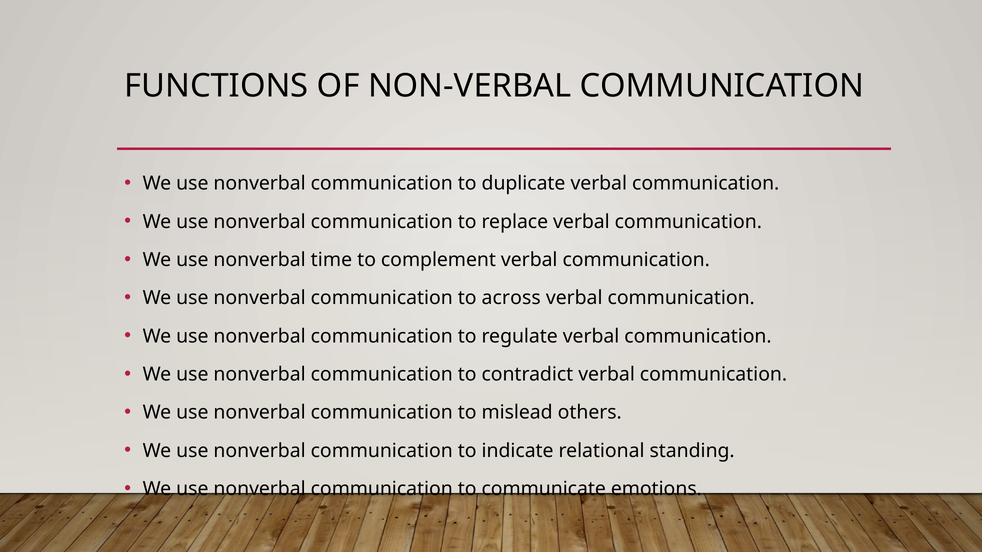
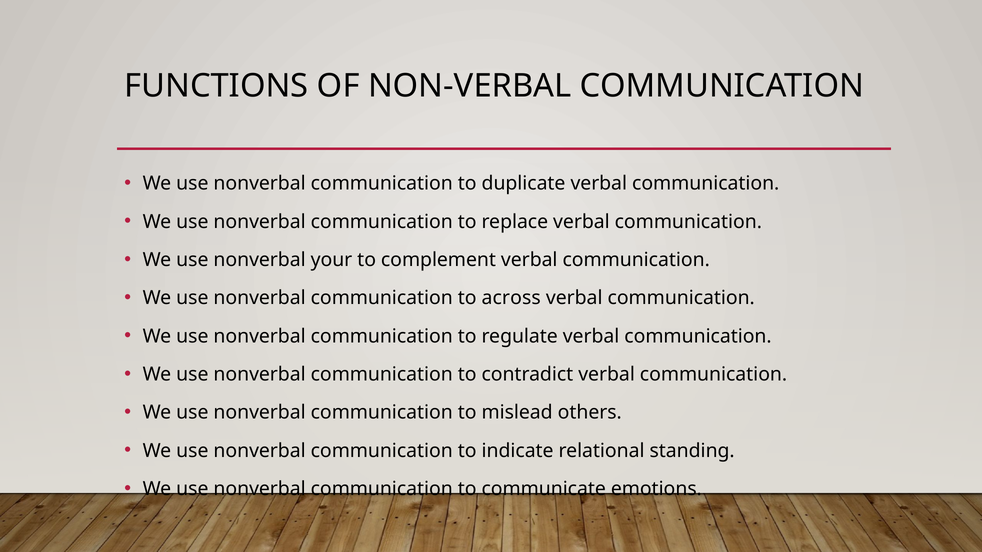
time: time -> your
